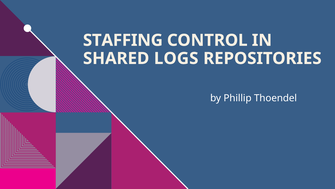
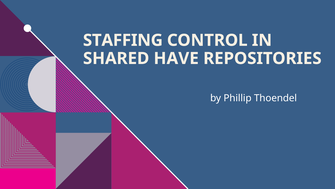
LOGS: LOGS -> HAVE
